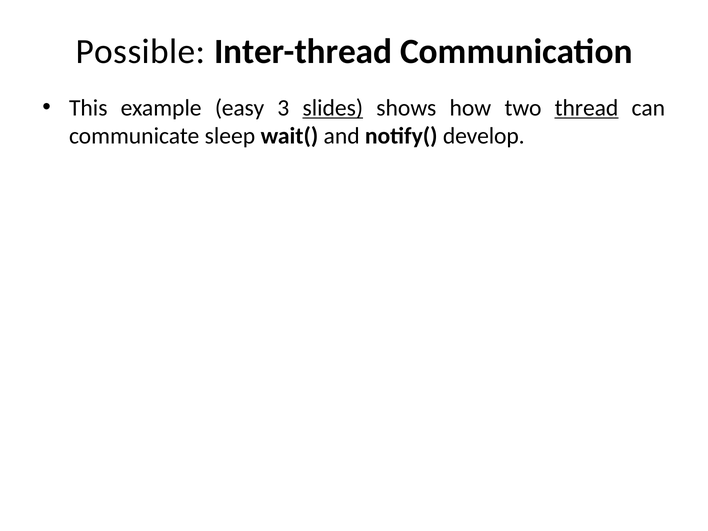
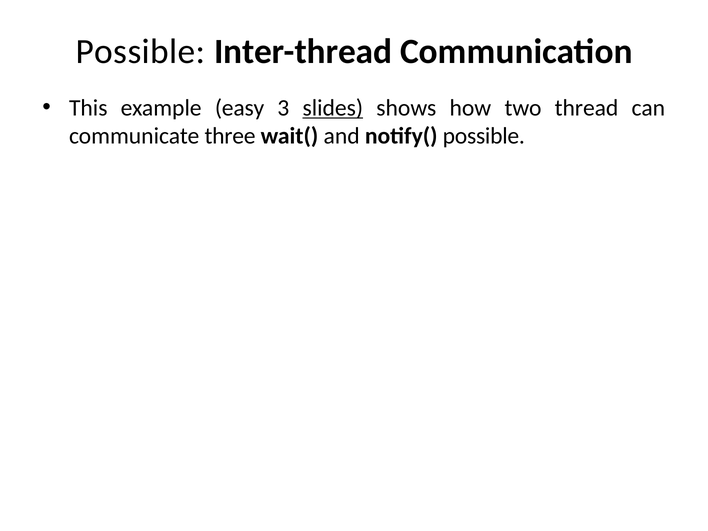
thread underline: present -> none
sleep: sleep -> three
notify( develop: develop -> possible
